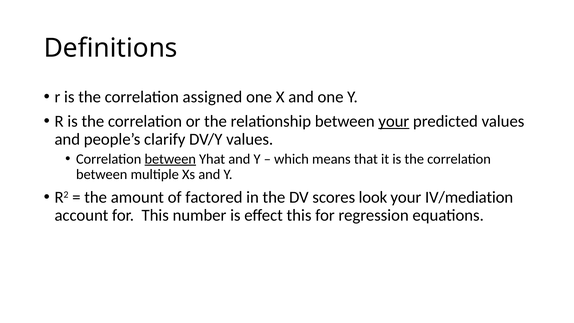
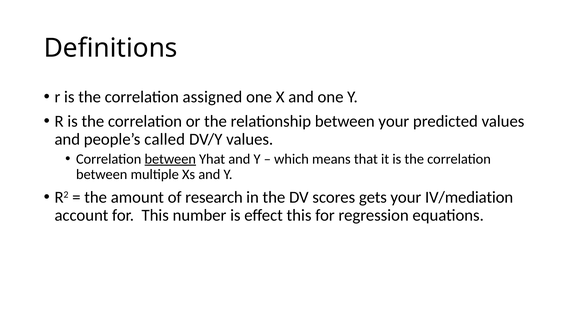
your at (394, 121) underline: present -> none
clarify: clarify -> called
factored: factored -> research
look: look -> gets
